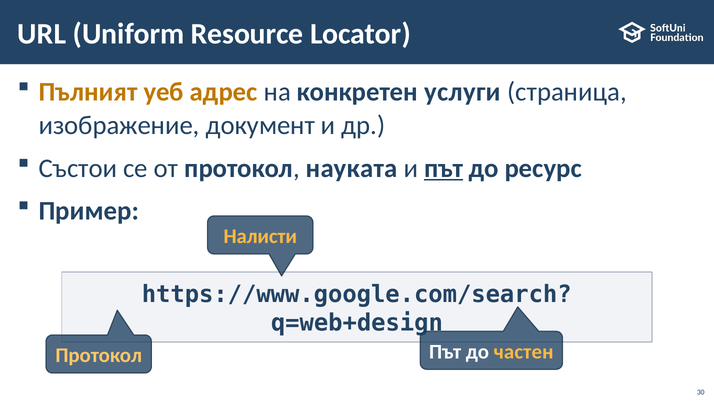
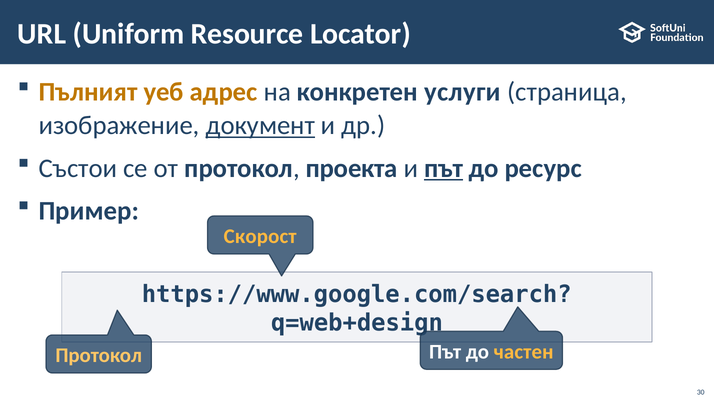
документ underline: none -> present
науката: науката -> проекта
Налисти: Налисти -> Скорост
